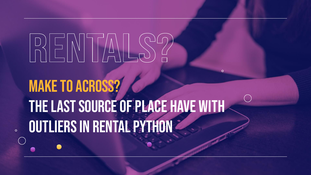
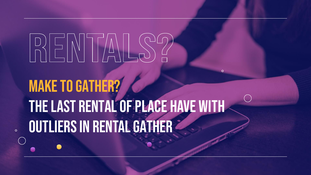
TO ACROSS: ACROSS -> GATHER
last source: source -> rental
rental python: python -> gather
